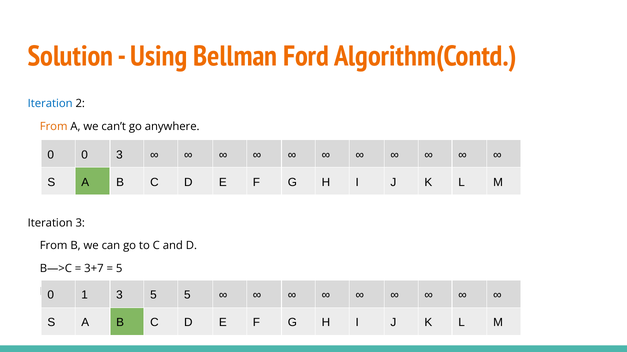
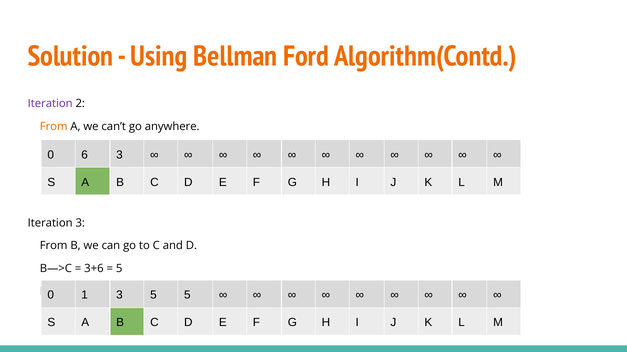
Iteration at (50, 104) colour: blue -> purple
0 0: 0 -> 6
3+7: 3+7 -> 3+6
